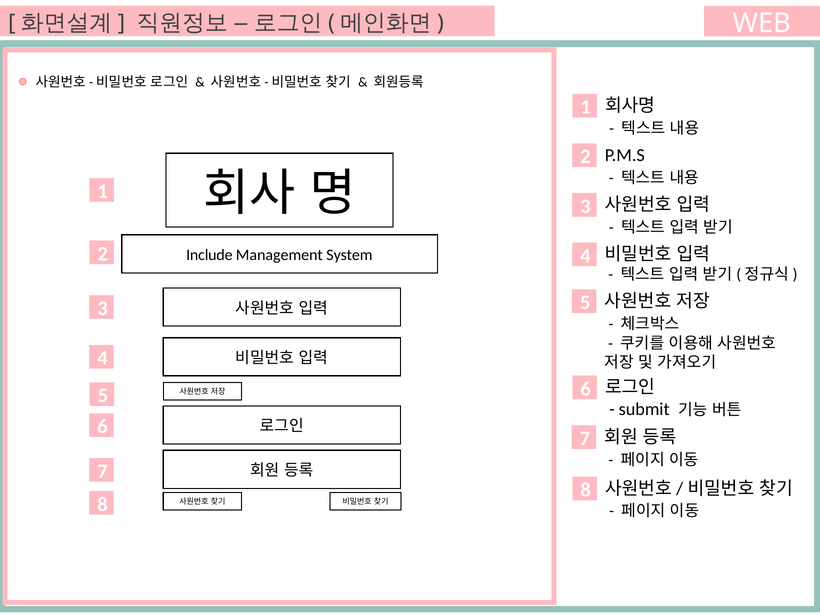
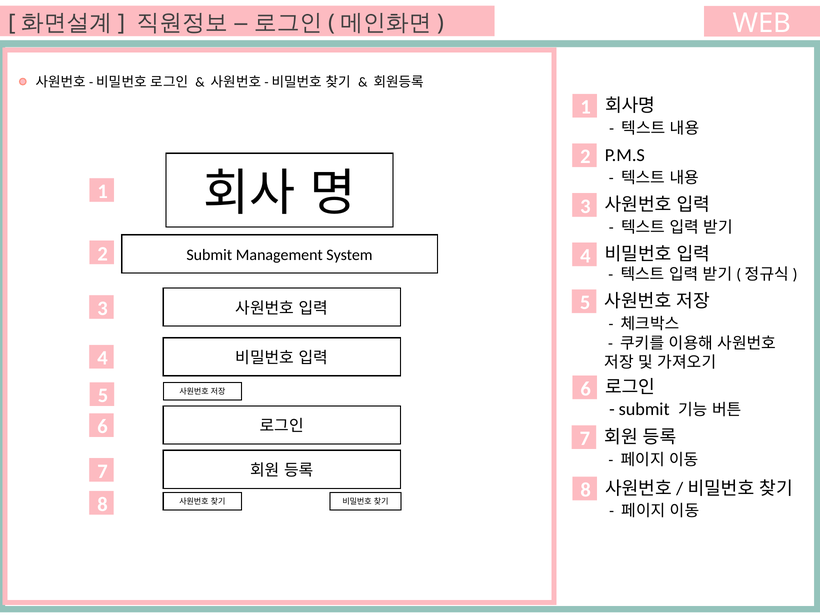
Include at (209, 255): Include -> Submit
